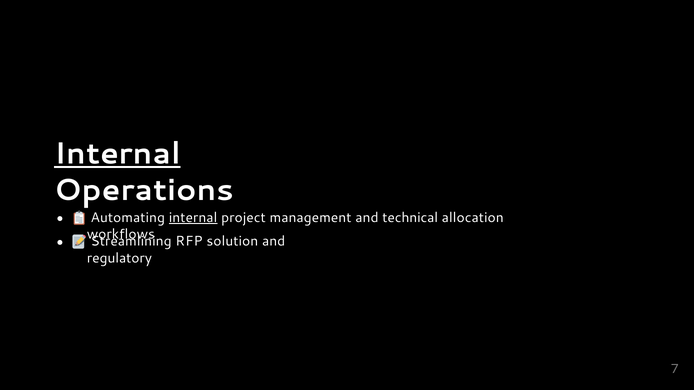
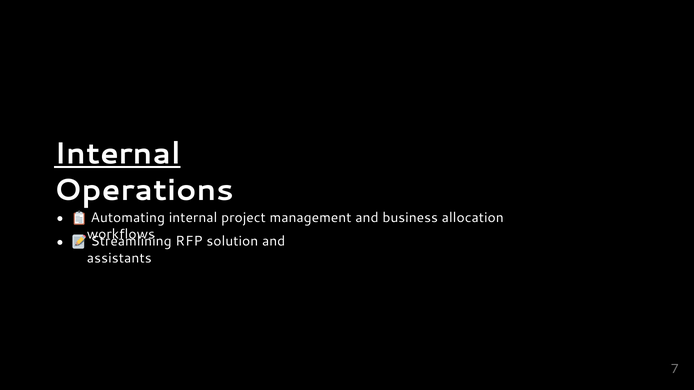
internal at (193, 218) underline: present -> none
technical: technical -> business
regulatory: regulatory -> assistants
